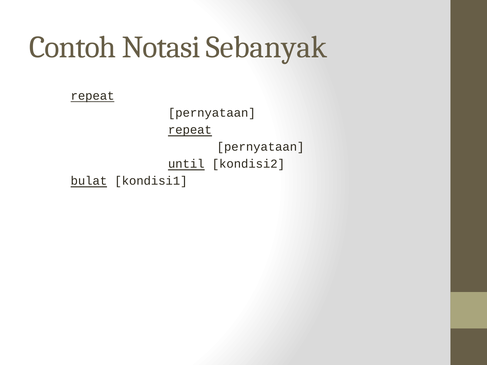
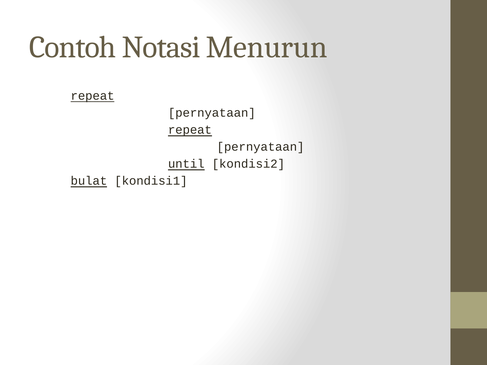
Sebanyak: Sebanyak -> Menurun
